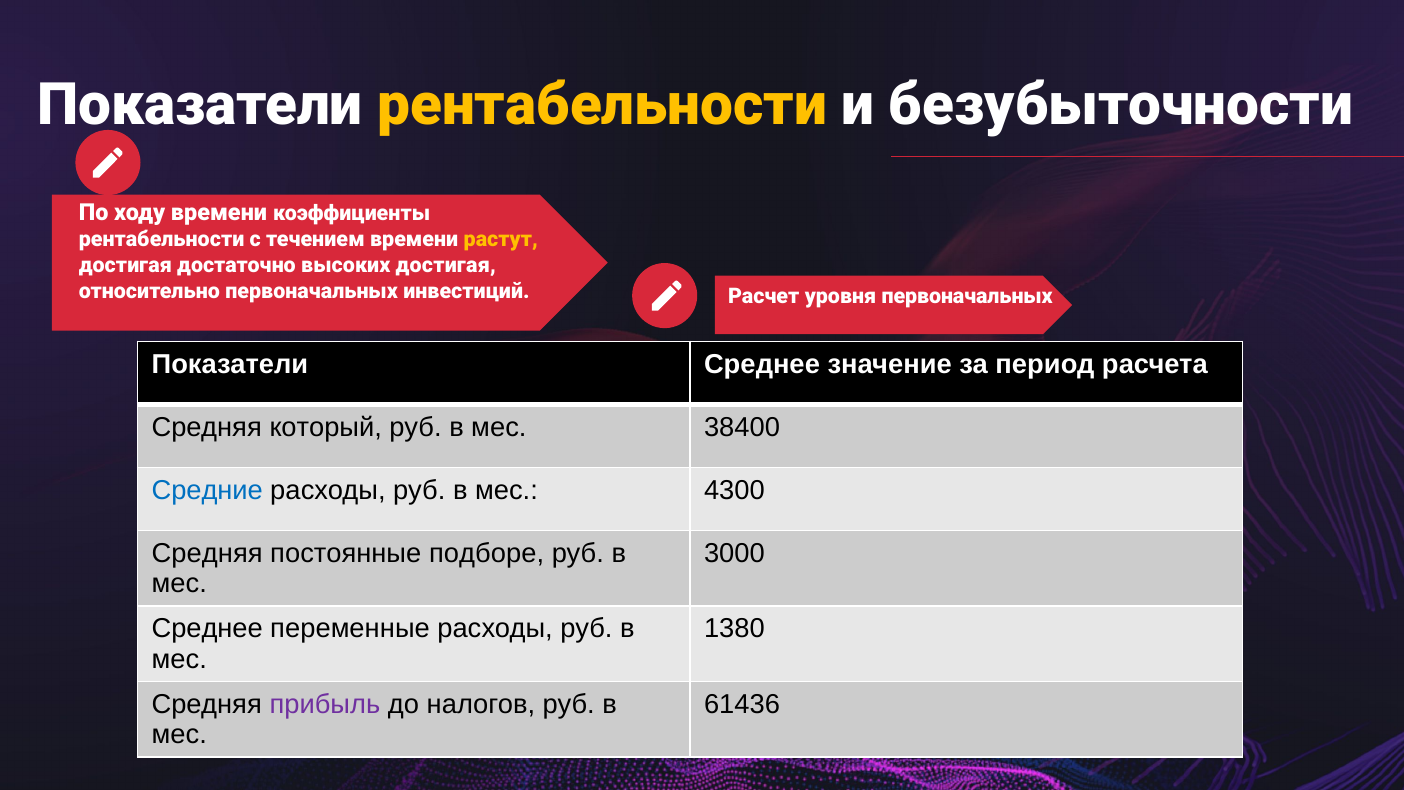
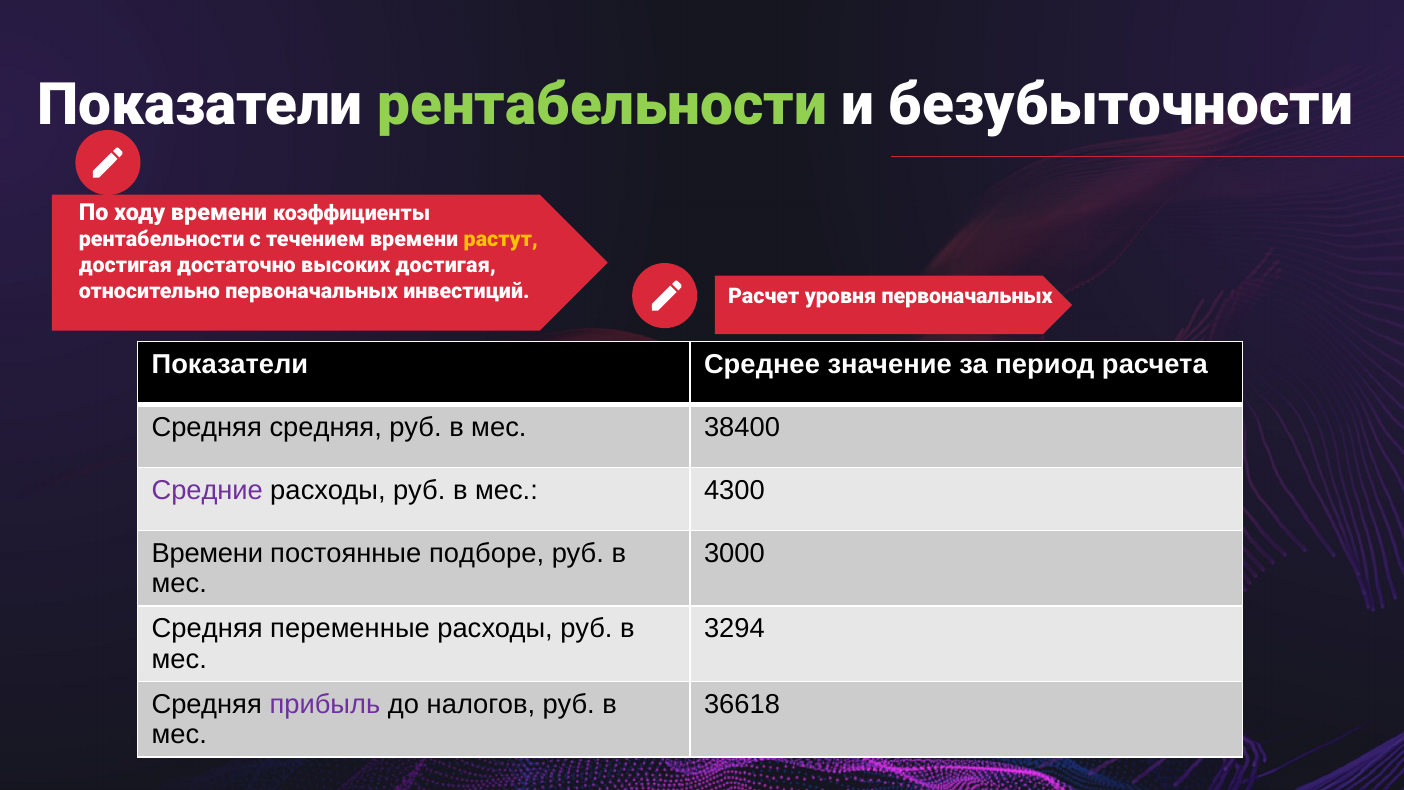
рентабельности at (602, 105) colour: yellow -> light green
Средняя который: который -> средняя
Средние colour: blue -> purple
Средняя at (207, 553): Средняя -> Времени
Среднее at (207, 629): Среднее -> Средняя
1380: 1380 -> 3294
61436: 61436 -> 36618
